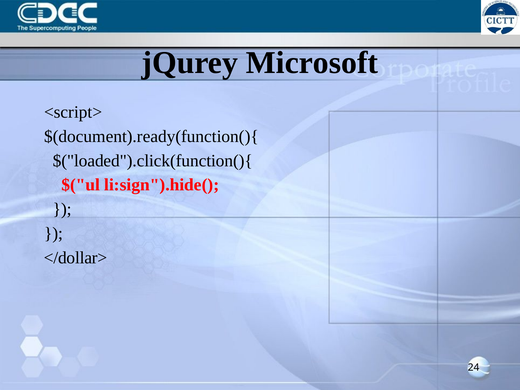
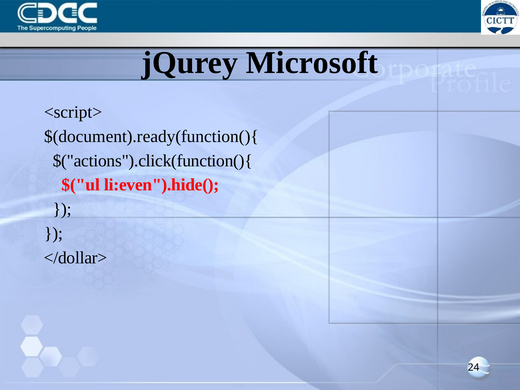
$("loaded").click(function(){: $("loaded").click(function(){ -> $("actions").click(function(){
li:sign").hide(: li:sign").hide( -> li:even").hide(
